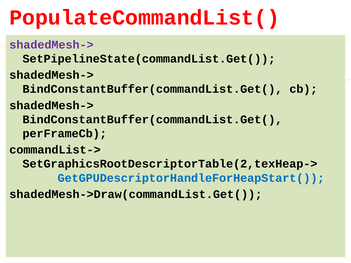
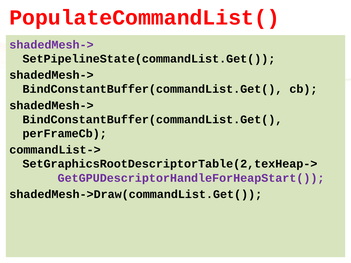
GetGPUDescriptorHandleForHeapStart( colour: blue -> purple
